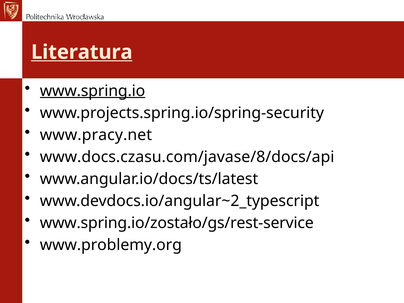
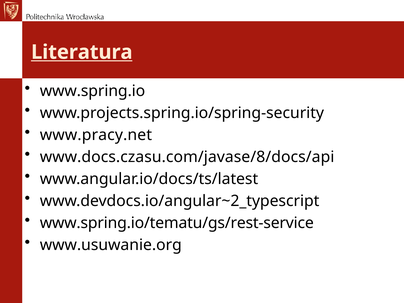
www.spring.io underline: present -> none
www.spring.io/zostało/gs/rest-service: www.spring.io/zostało/gs/rest-service -> www.spring.io/tematu/gs/rest-service
www.problemy.org: www.problemy.org -> www.usuwanie.org
